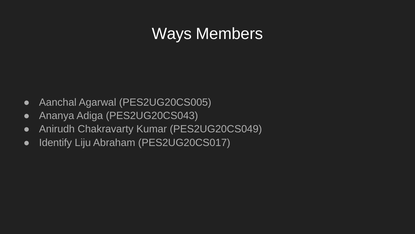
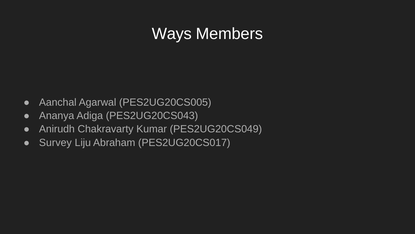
Identify: Identify -> Survey
